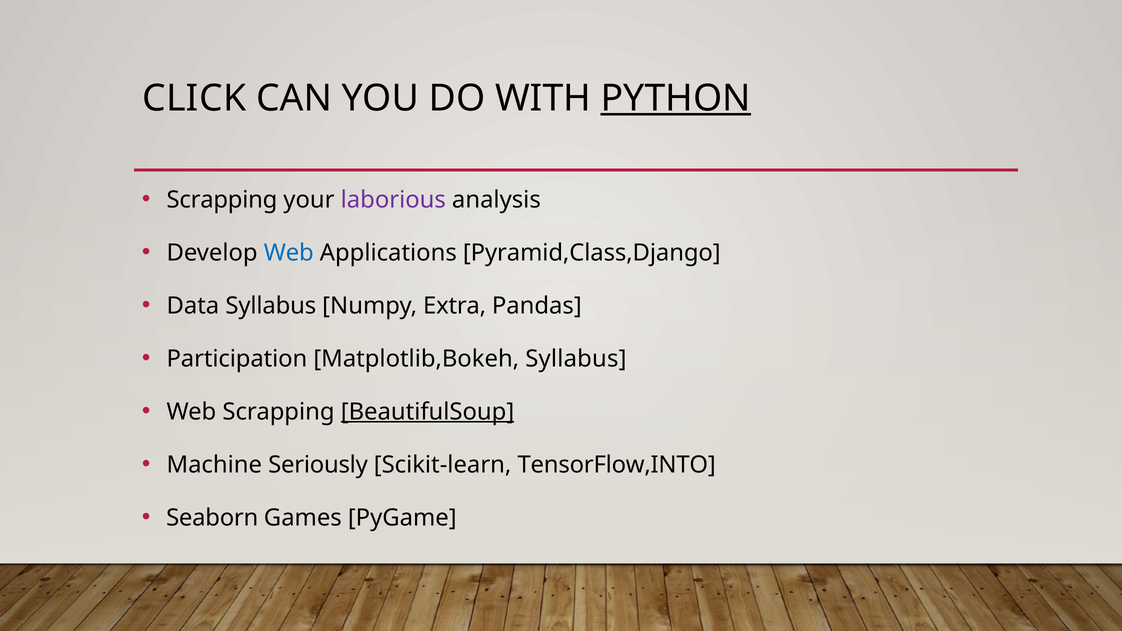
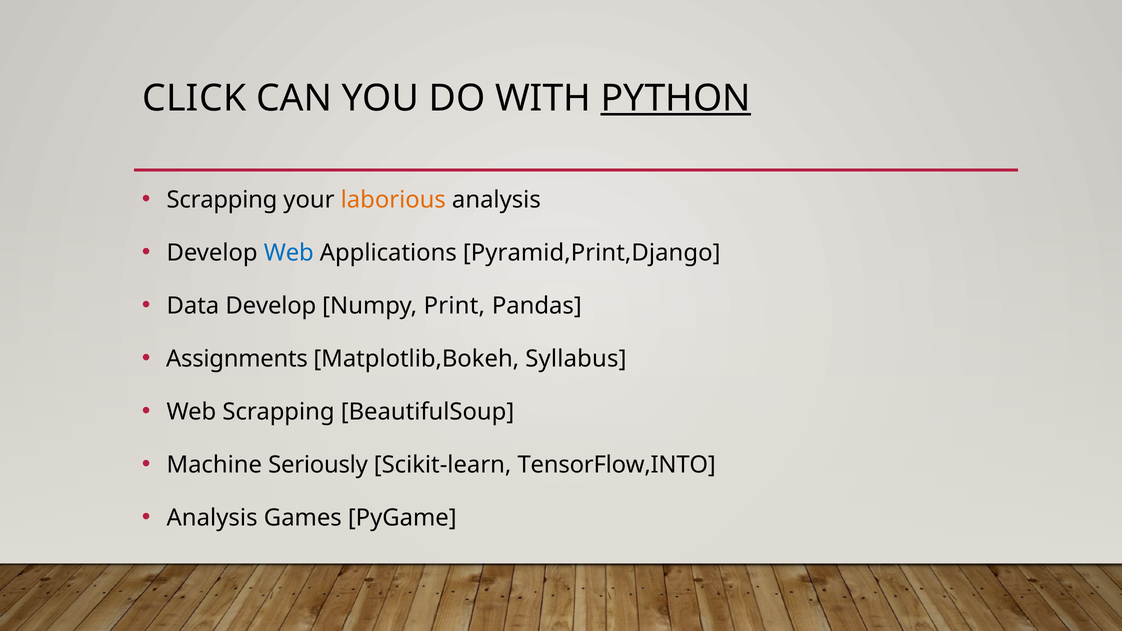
laborious colour: purple -> orange
Pyramid,Class,Django: Pyramid,Class,Django -> Pyramid,Print,Django
Data Syllabus: Syllabus -> Develop
Extra: Extra -> Print
Participation: Participation -> Assignments
BeautifulSoup underline: present -> none
Seaborn at (212, 518): Seaborn -> Analysis
